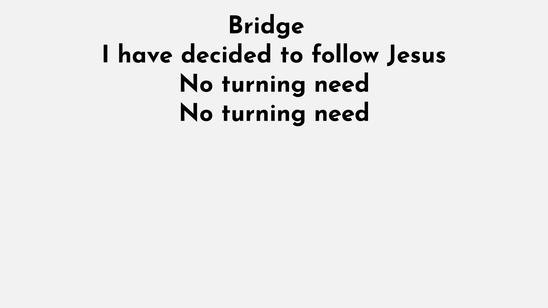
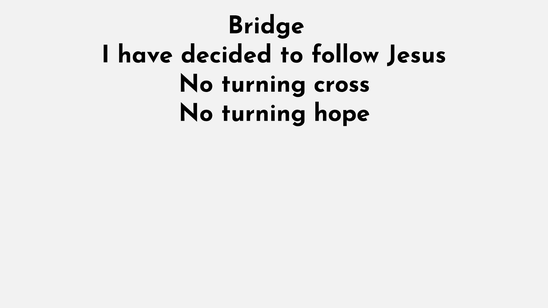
need at (342, 84): need -> cross
need at (342, 113): need -> hope
